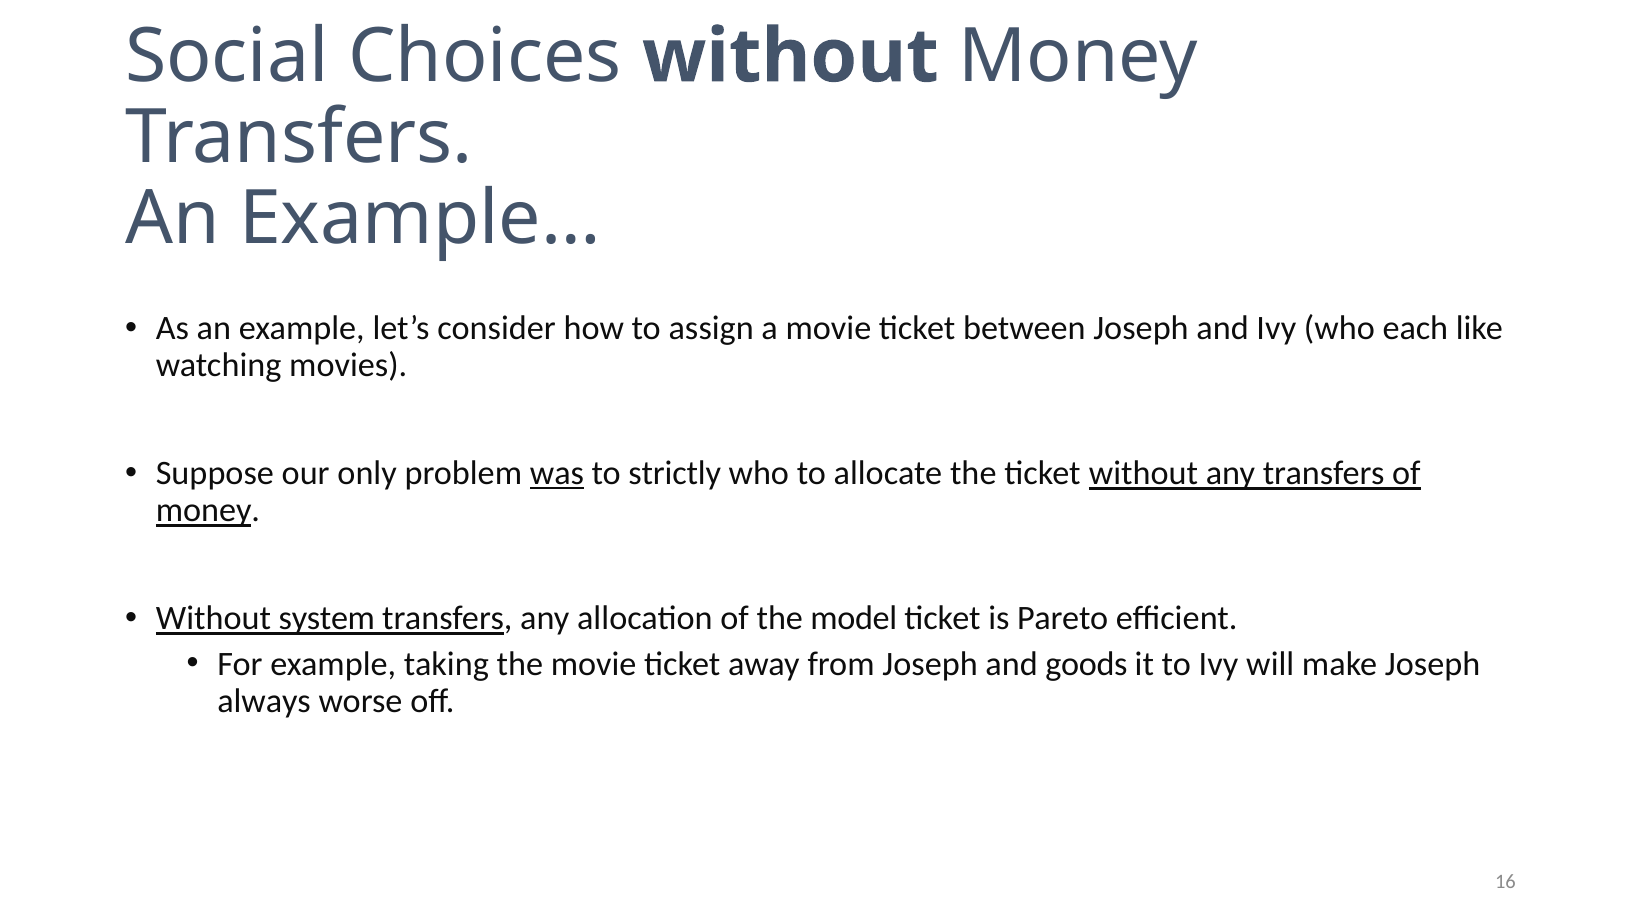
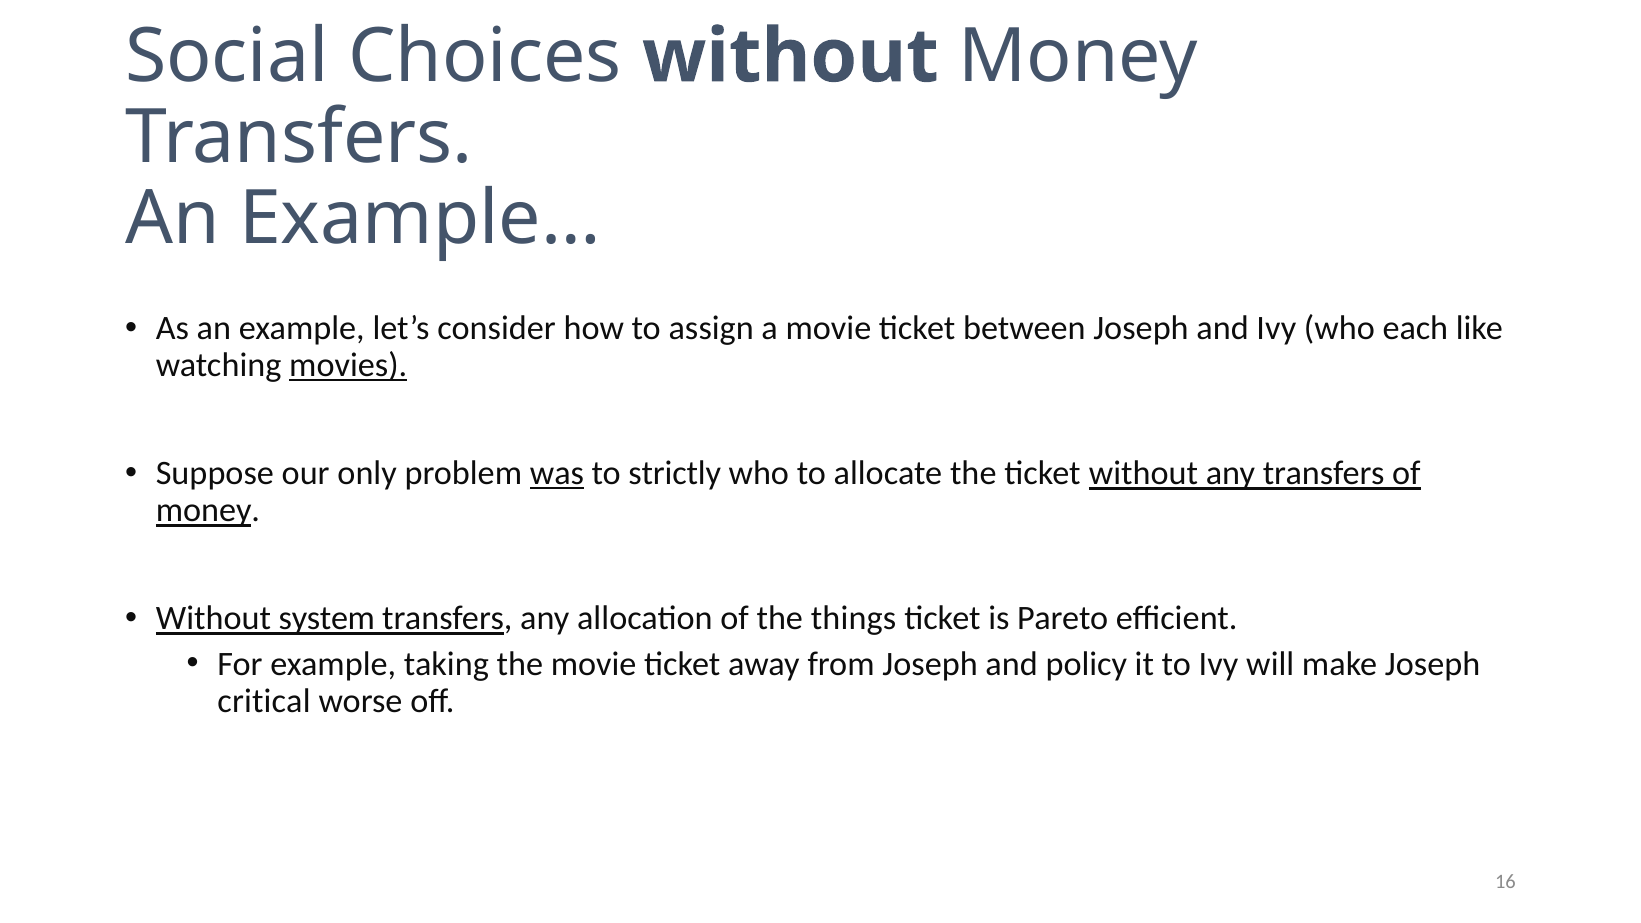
movies underline: none -> present
model: model -> things
goods: goods -> policy
always: always -> critical
